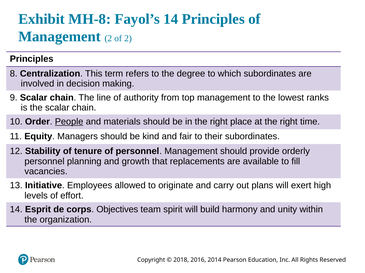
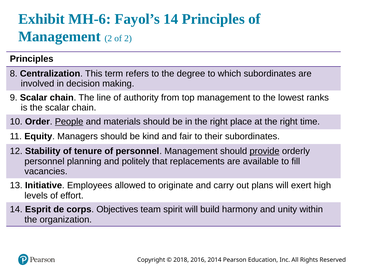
MH-8: MH-8 -> MH-6
provide underline: none -> present
growth: growth -> politely
